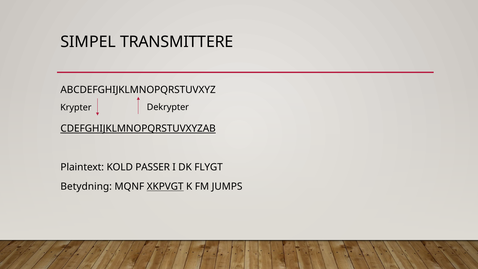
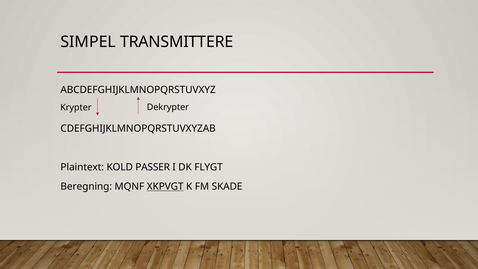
CDEFGHIJKLMNOPQRSTUVXYZAB underline: present -> none
Betydning: Betydning -> Beregning
JUMPS: JUMPS -> SKADE
